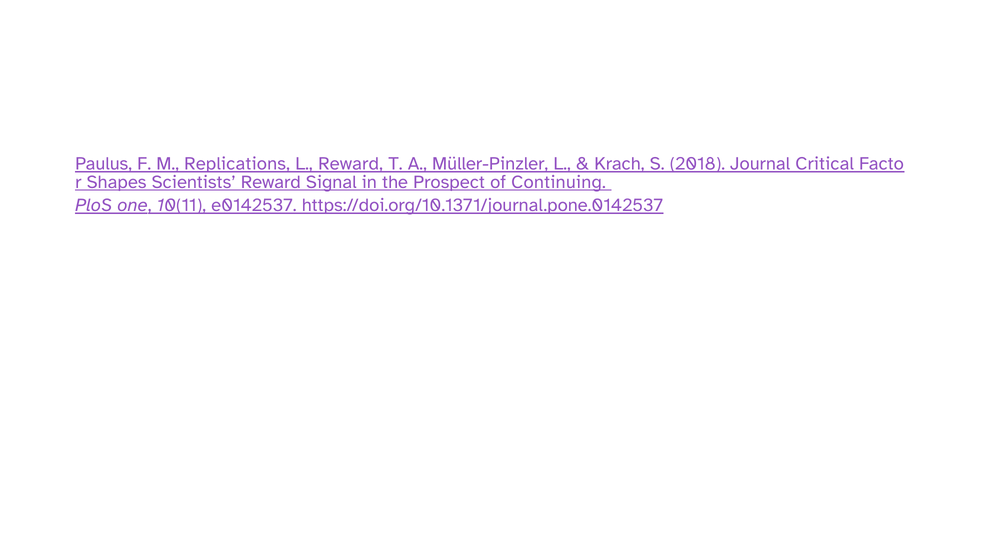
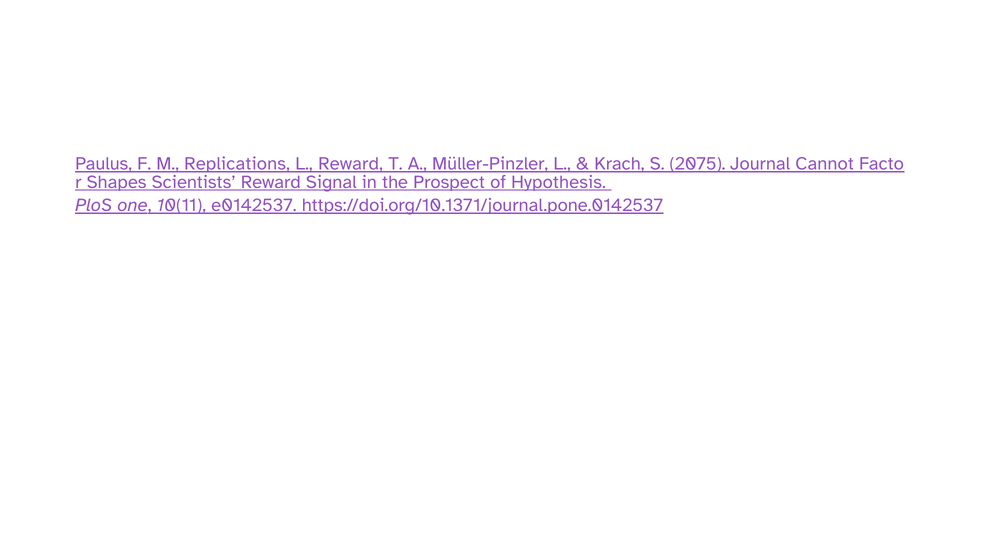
2018: 2018 -> 2075
Critical: Critical -> Cannot
Continuing: Continuing -> Hypothesis
